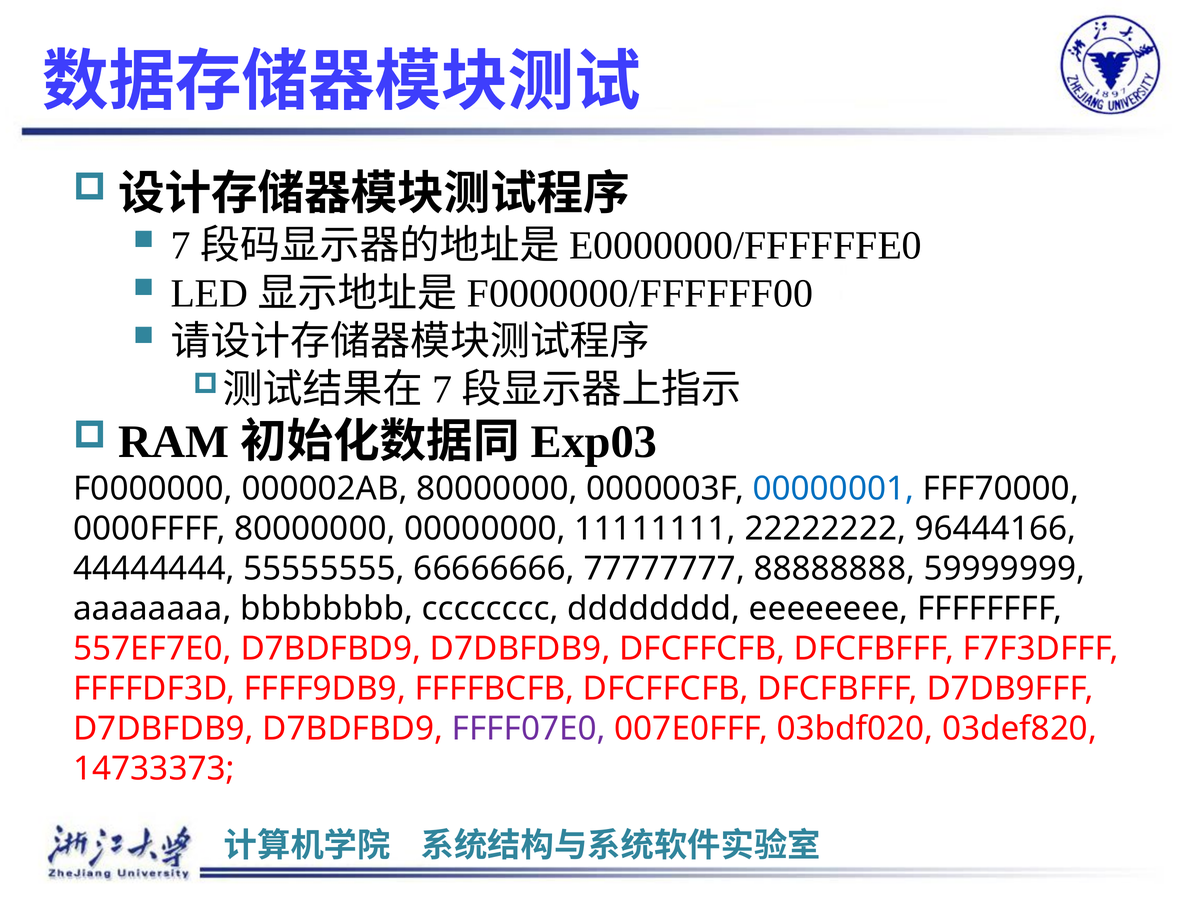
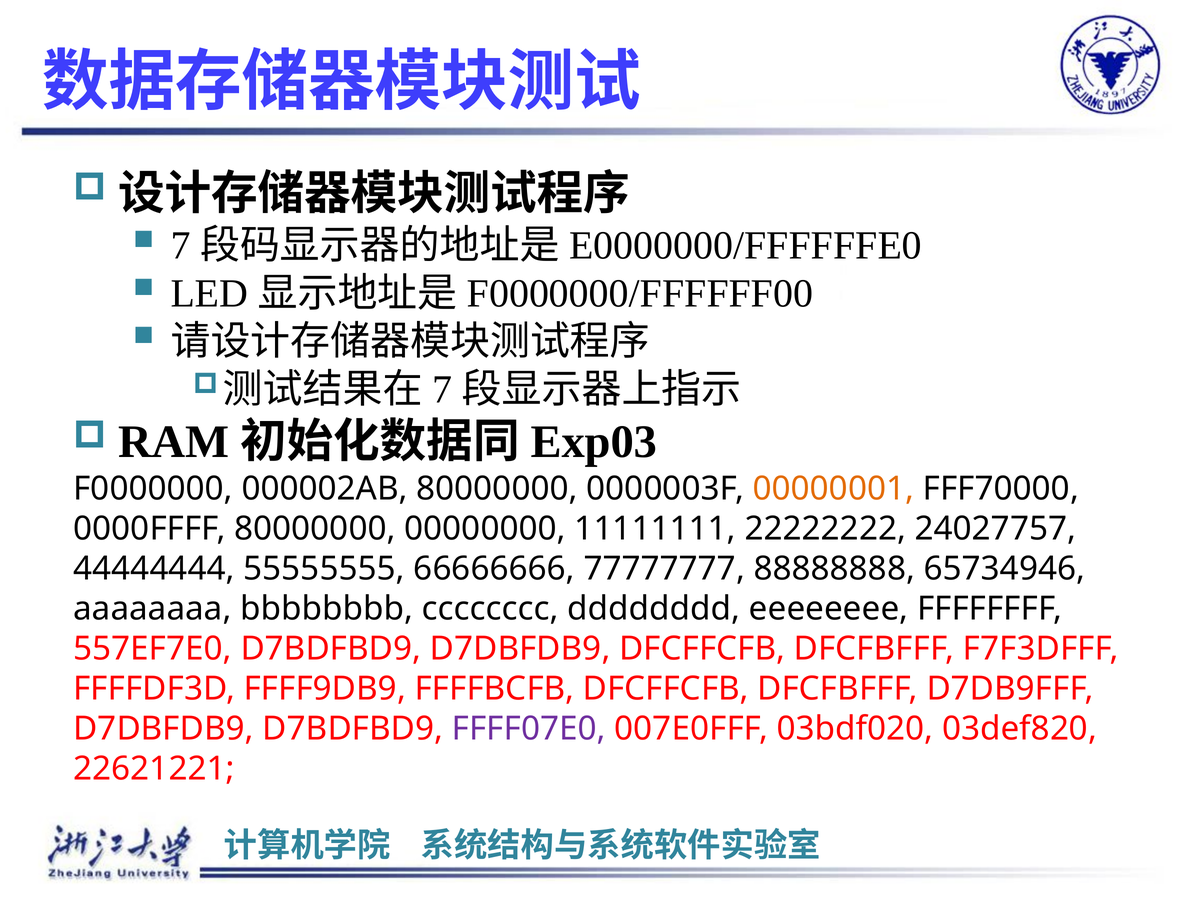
00000001 colour: blue -> orange
96444166: 96444166 -> 24027757
59999999: 59999999 -> 65734946
14733373: 14733373 -> 22621221
